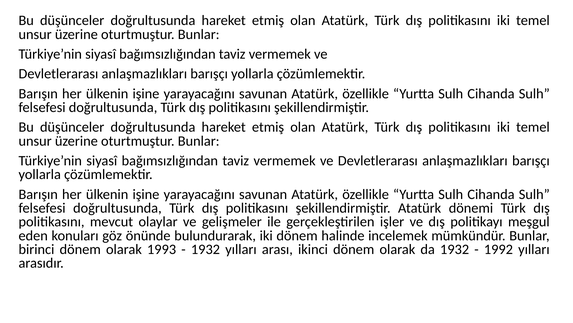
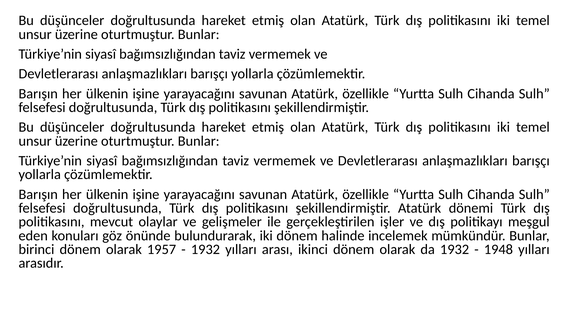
1993: 1993 -> 1957
1992: 1992 -> 1948
